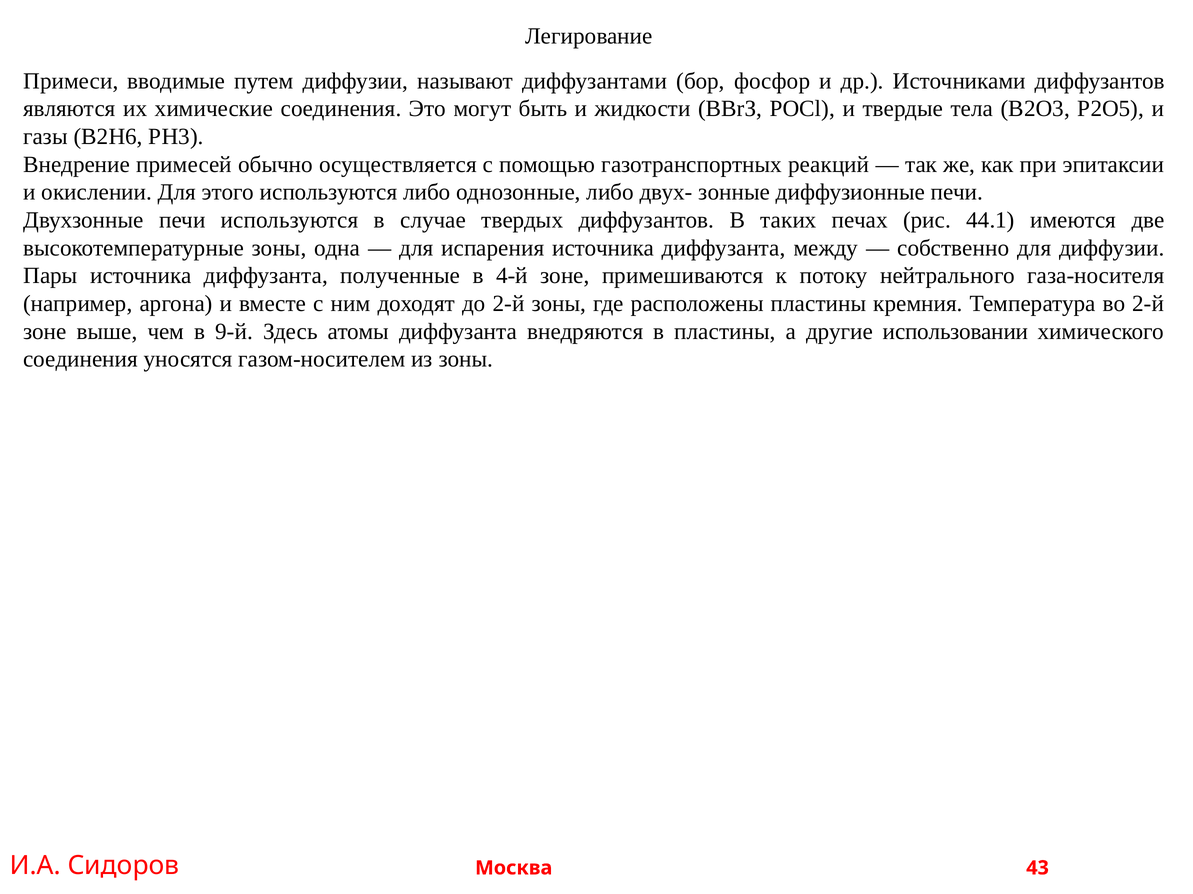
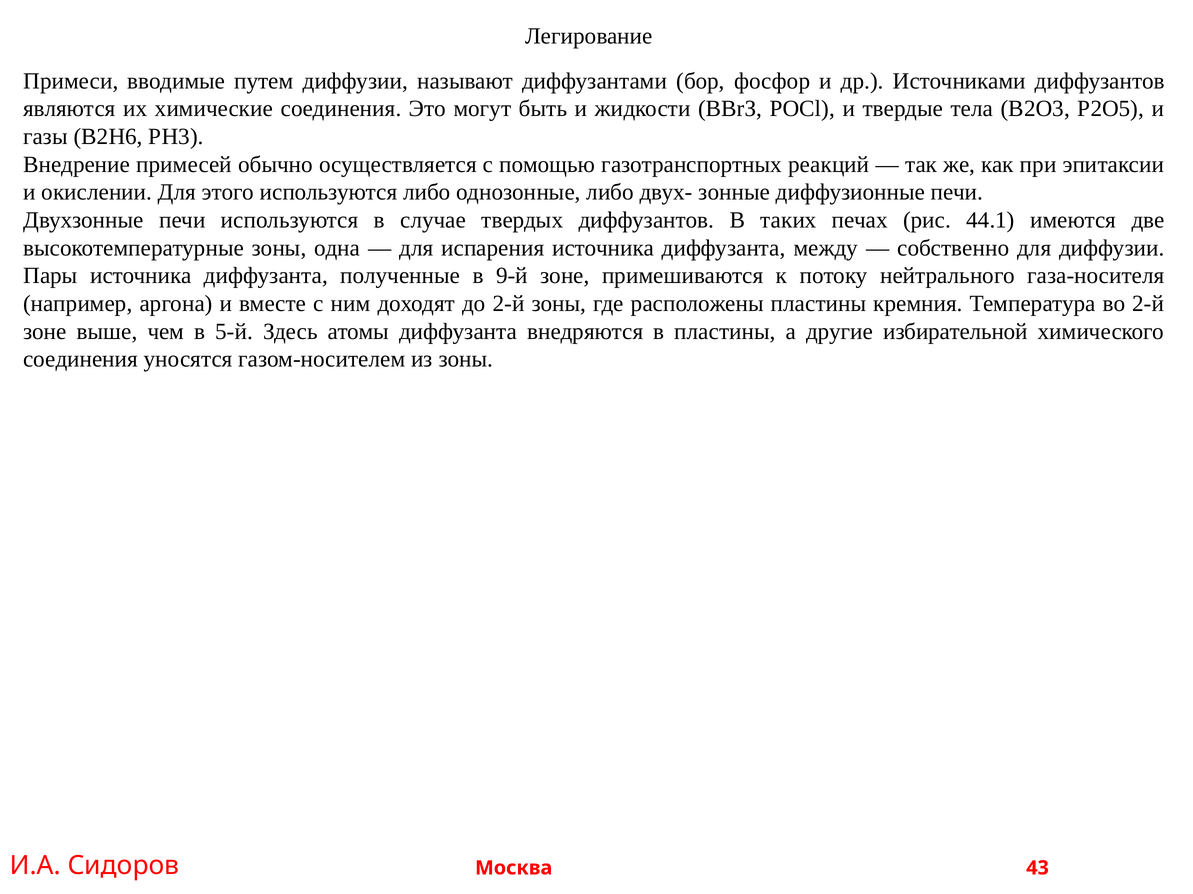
4-й: 4-й -> 9-й
9-й: 9-й -> 5-й
использовании: использовании -> избирательной
